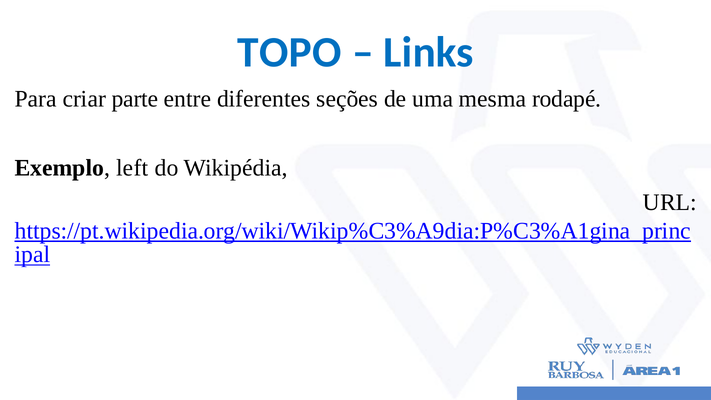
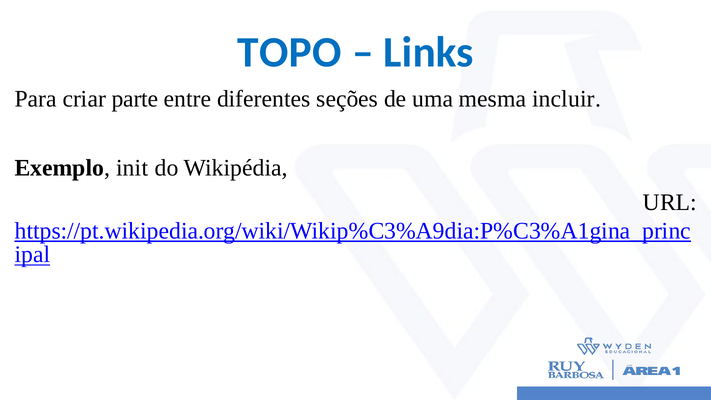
rodapé: rodapé -> incluir
left: left -> init
